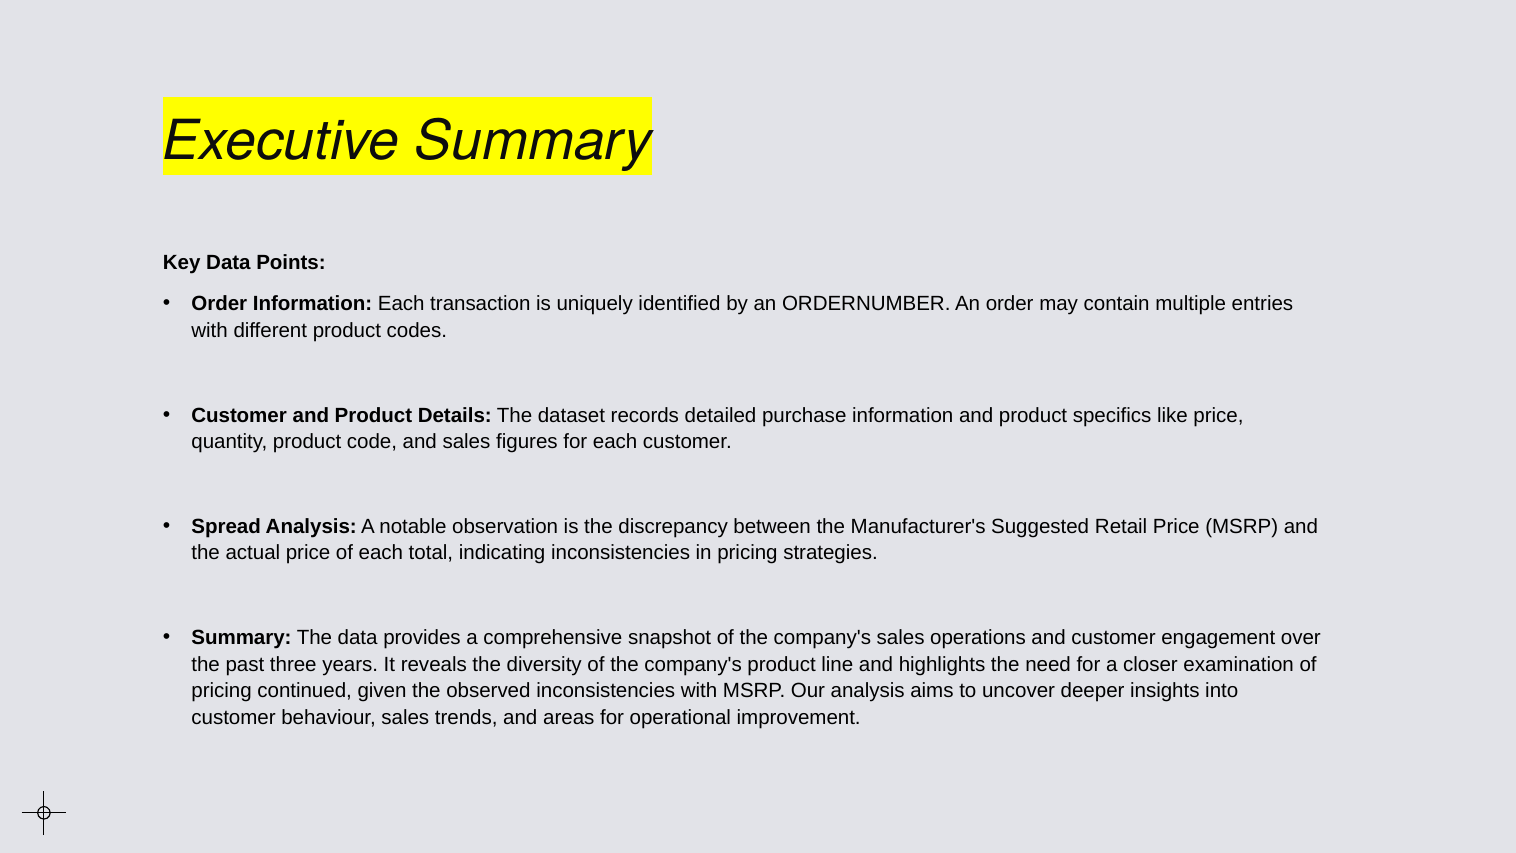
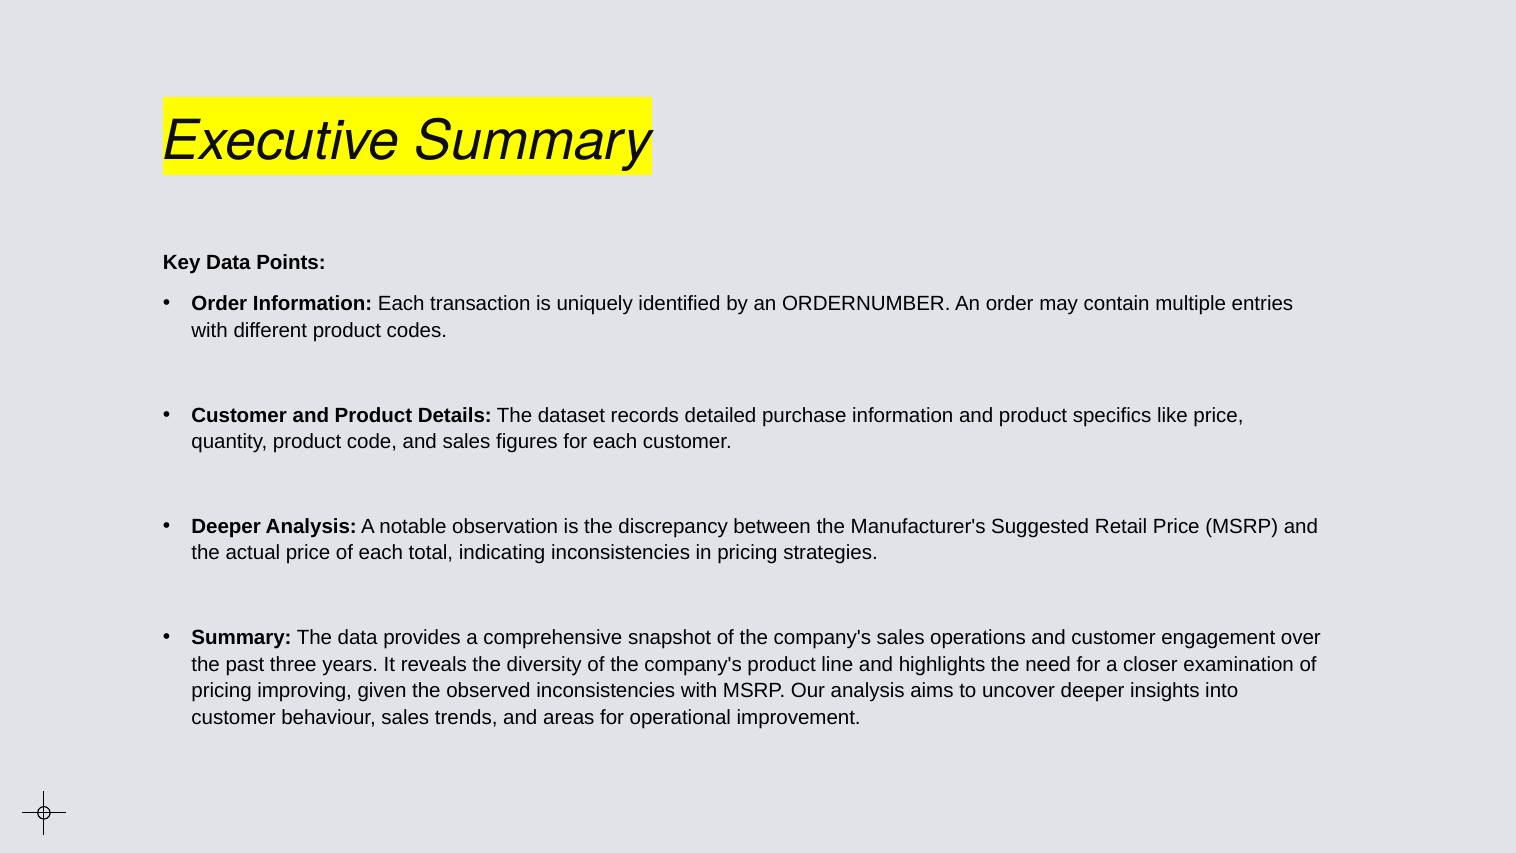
Spread at (226, 526): Spread -> Deeper
continued: continued -> improving
